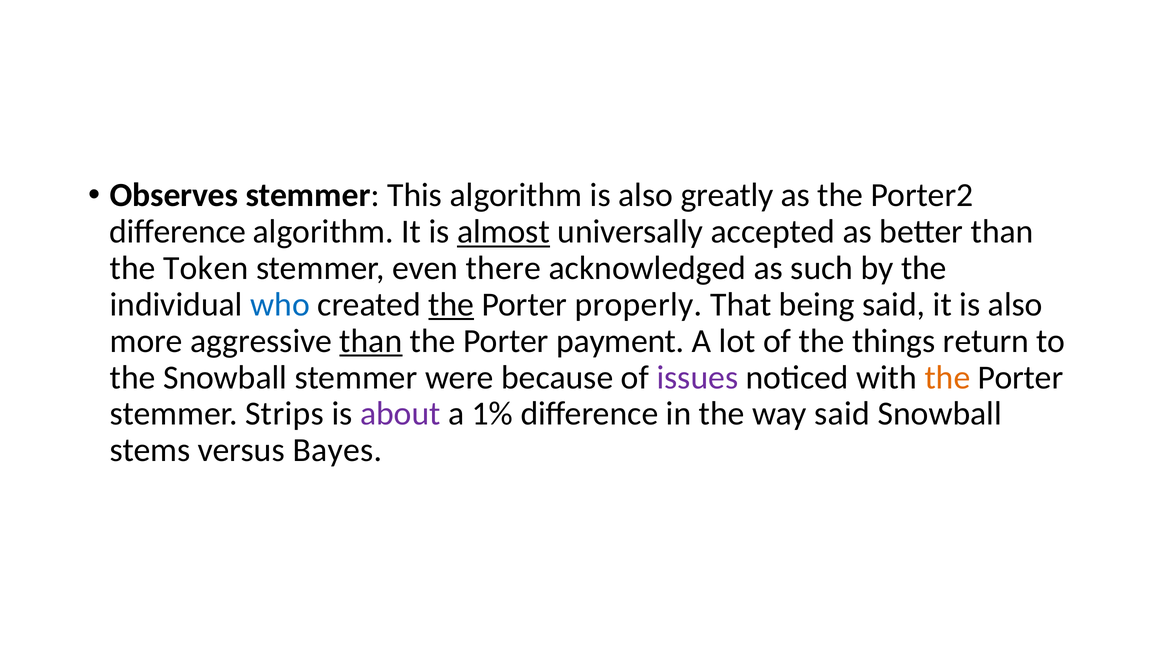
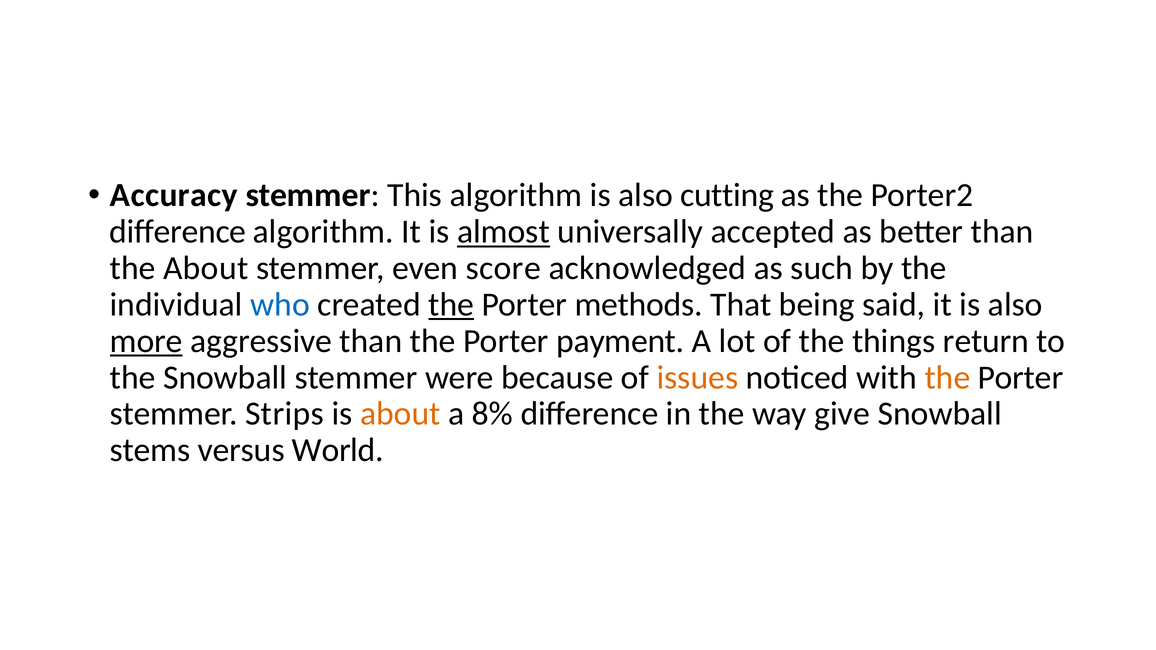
Observes: Observes -> Accuracy
greatly: greatly -> cutting
the Token: Token -> About
there: there -> score
properly: properly -> methods
more underline: none -> present
than at (371, 341) underline: present -> none
issues colour: purple -> orange
about at (400, 414) colour: purple -> orange
1%: 1% -> 8%
way said: said -> give
Bayes: Bayes -> World
